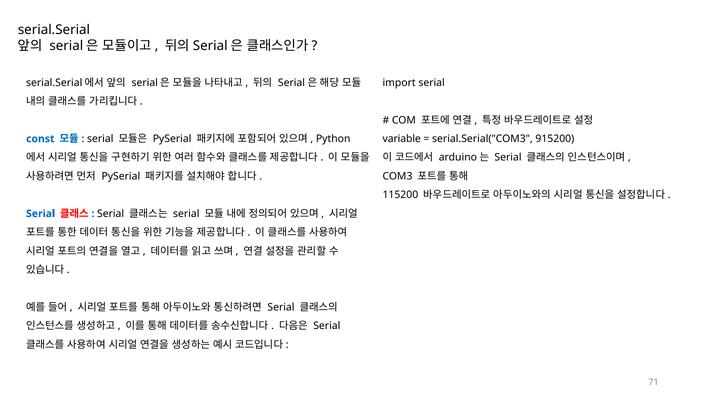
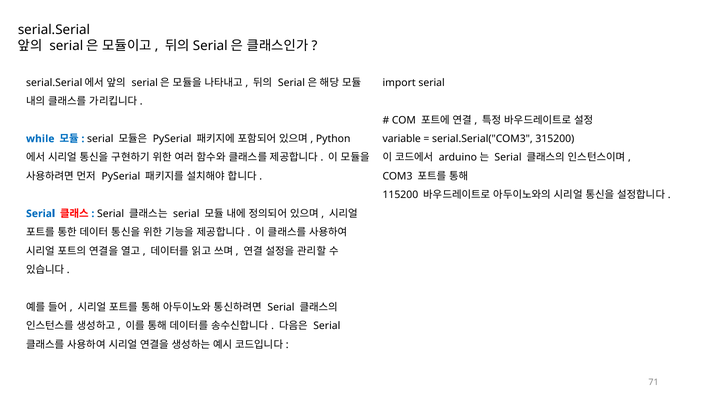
915200: 915200 -> 315200
const: const -> while
